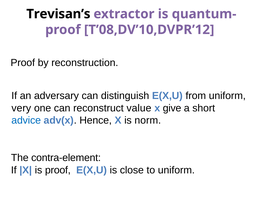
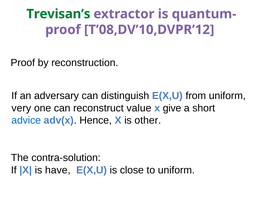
Trevisan’s colour: black -> green
norm: norm -> other
contra-element: contra-element -> contra-solution
is proof: proof -> have
